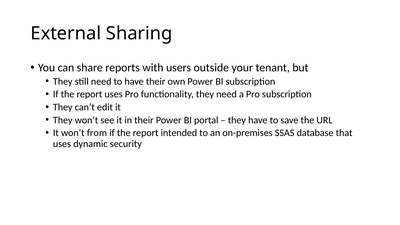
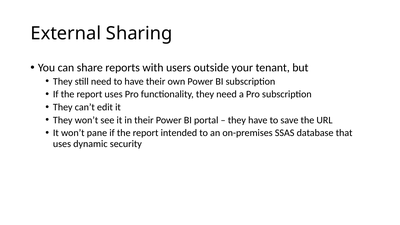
from: from -> pane
